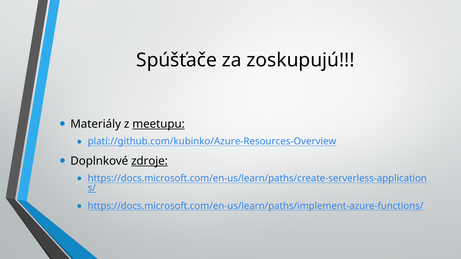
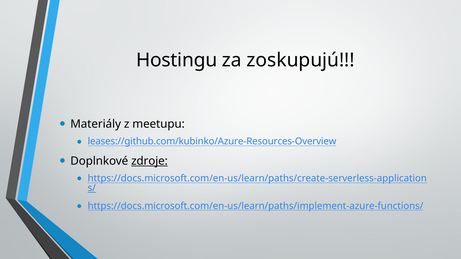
Spúšťače: Spúšťače -> Hostingu
meetupu underline: present -> none
platí://github.com/kubinko/Azure-Resources-Overview: platí://github.com/kubinko/Azure-Resources-Overview -> leases://github.com/kubinko/Azure-Resources-Overview
